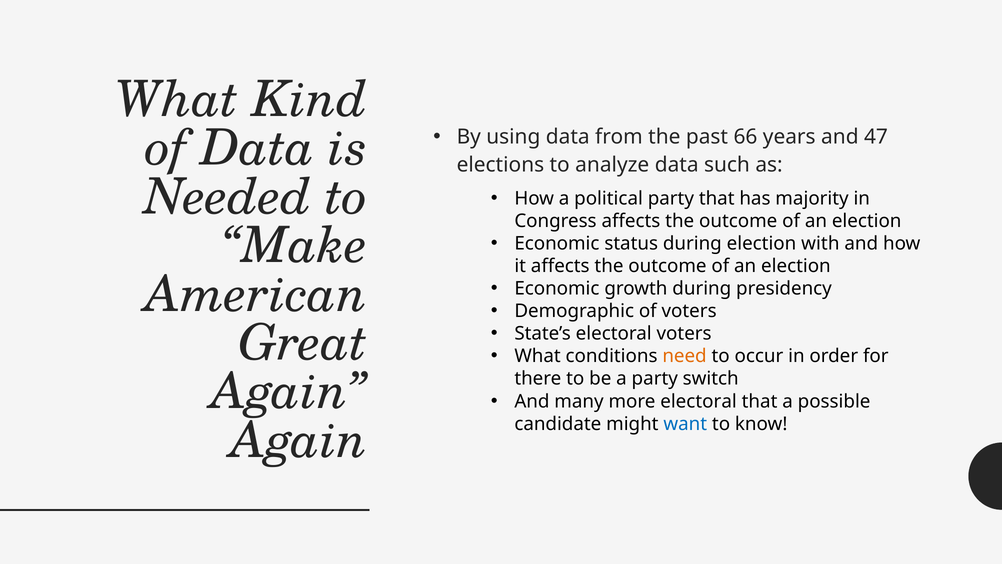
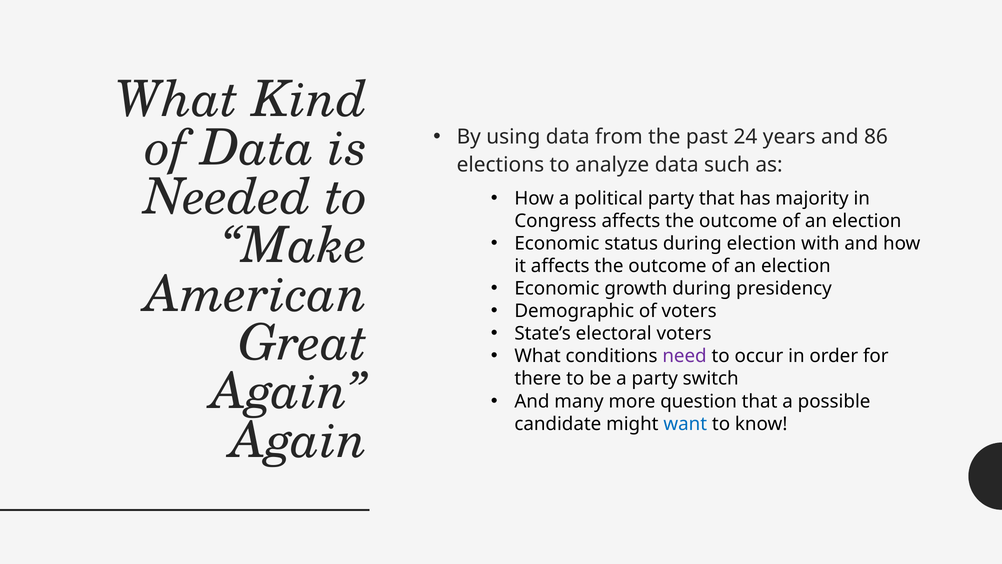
66: 66 -> 24
47: 47 -> 86
need colour: orange -> purple
more electoral: electoral -> question
